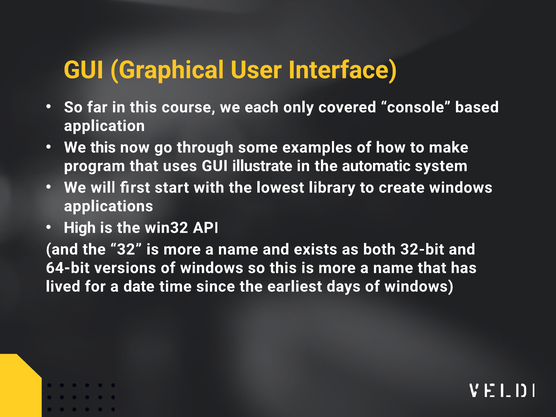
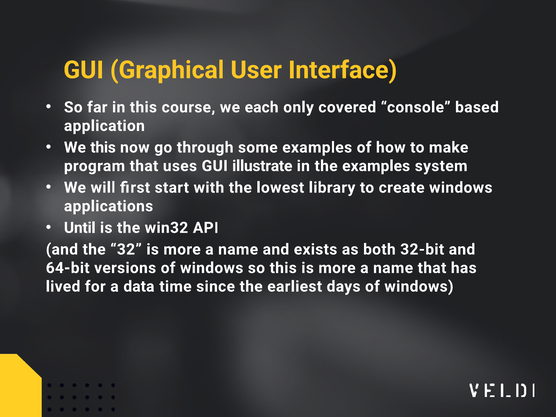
the automatic: automatic -> examples
High: High -> Until
date: date -> data
